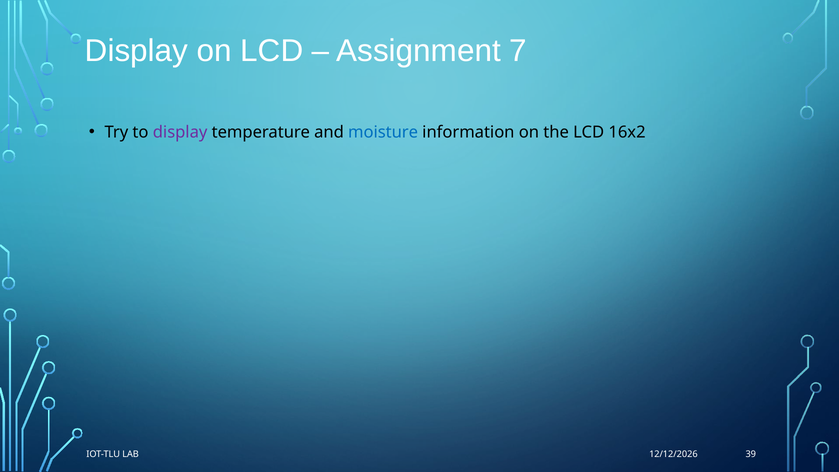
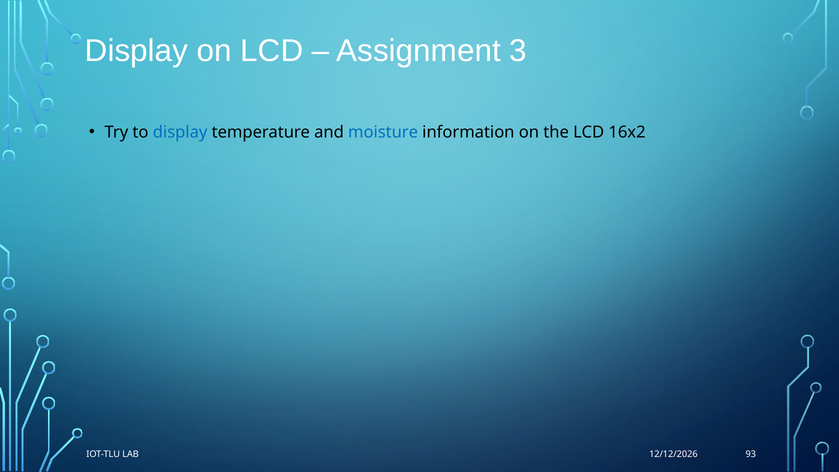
7: 7 -> 3
display at (180, 132) colour: purple -> blue
39: 39 -> 93
